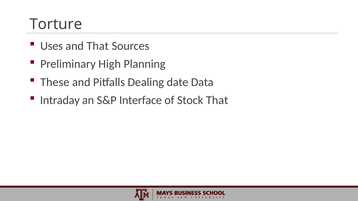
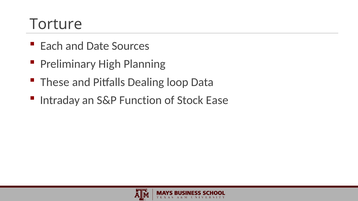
Uses: Uses -> Each
and That: That -> Date
date: date -> loop
Interface: Interface -> Function
Stock That: That -> Ease
